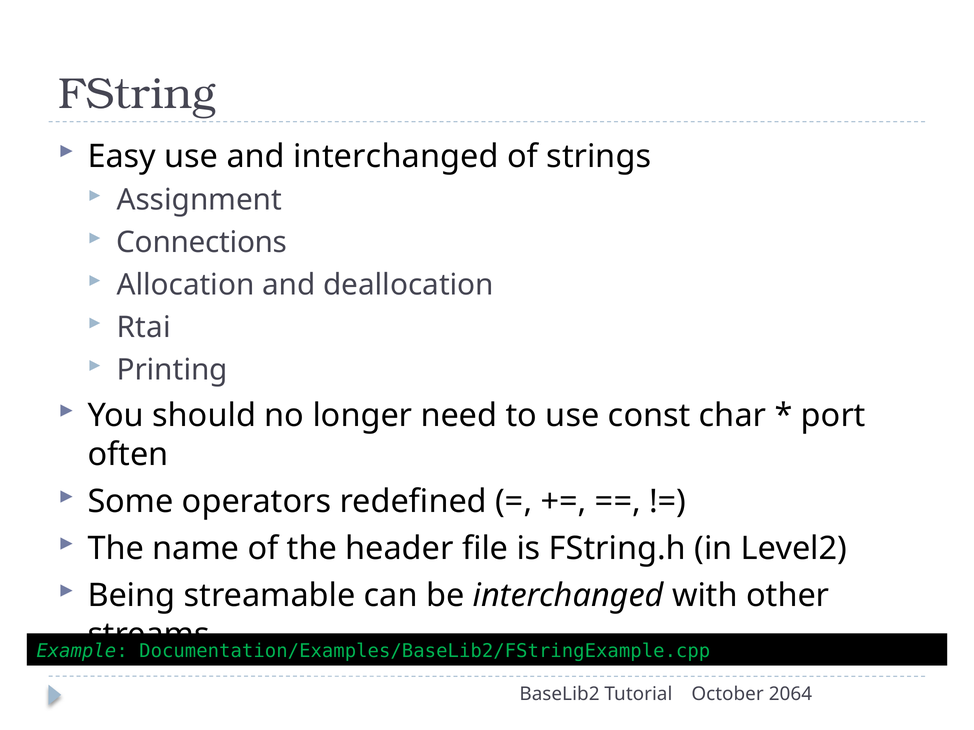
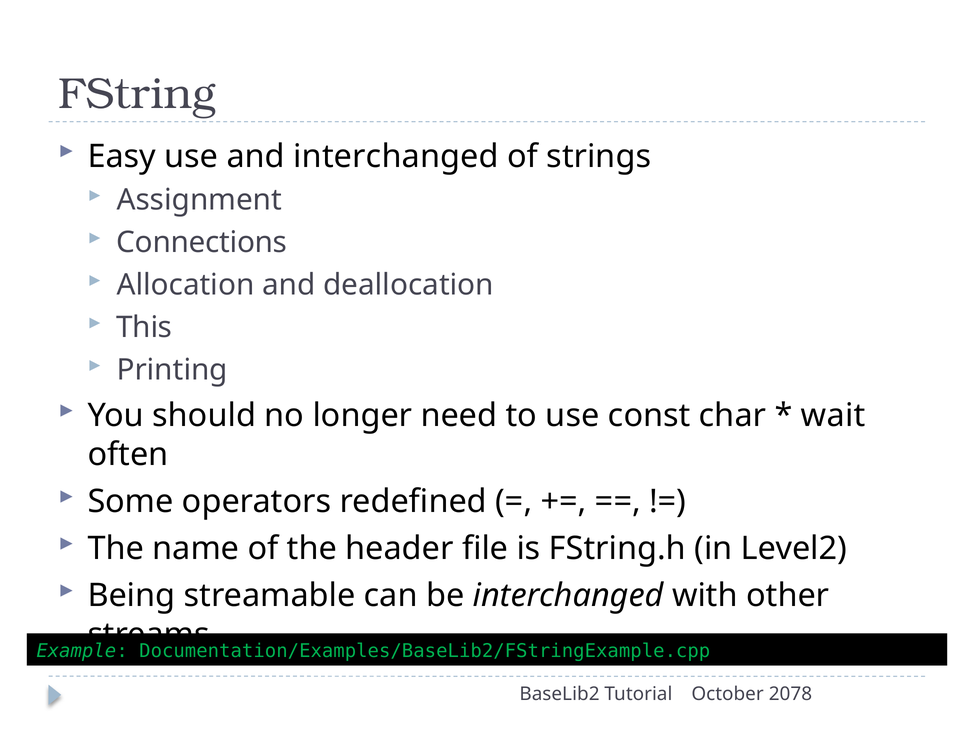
Rtai: Rtai -> This
port: port -> wait
2064: 2064 -> 2078
